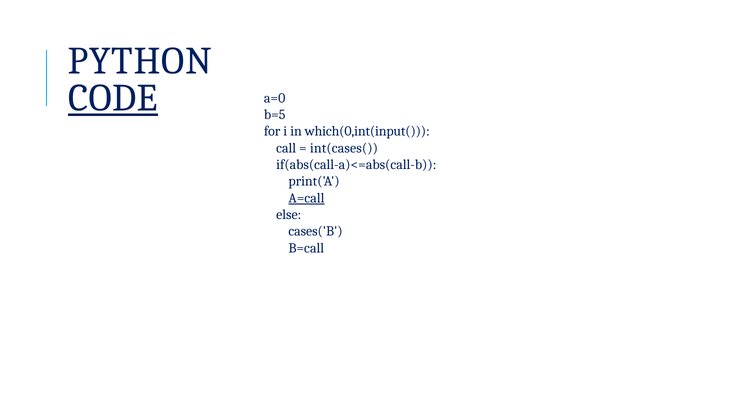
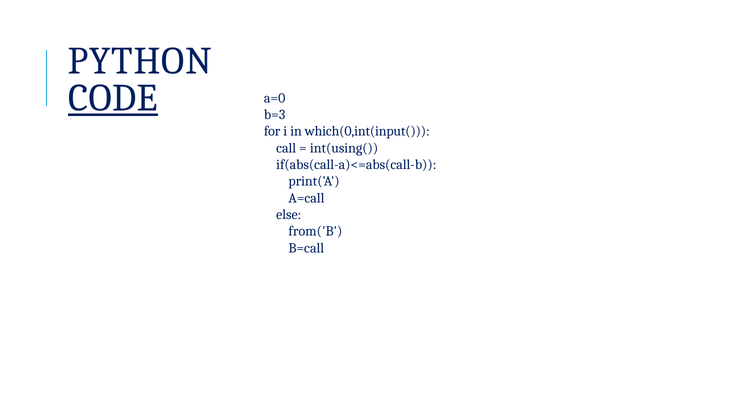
b=5: b=5 -> b=3
int(cases(: int(cases( -> int(using(
A=call underline: present -> none
cases('B: cases('B -> from('B
